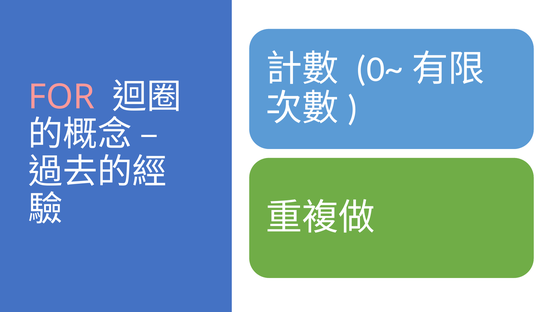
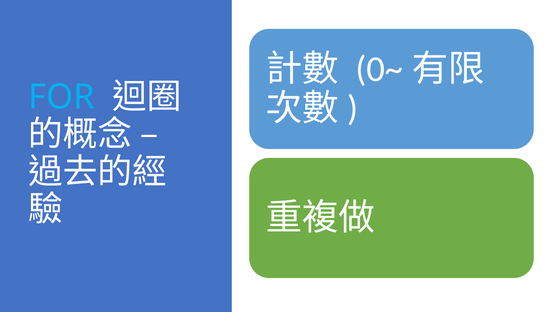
FOR colour: pink -> light blue
